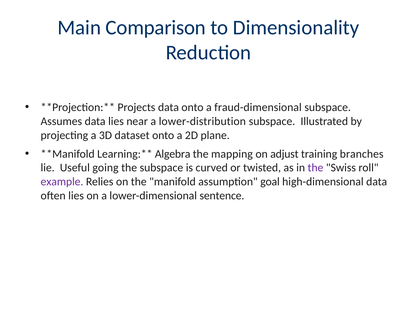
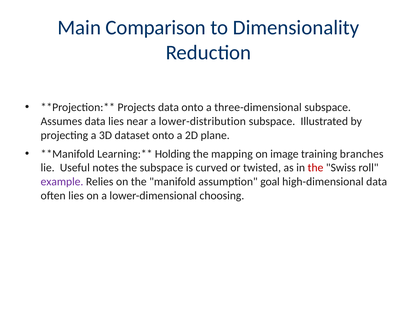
fraud-dimensional: fraud-dimensional -> three-dimensional
Algebra: Algebra -> Holding
adjust: adjust -> image
going: going -> notes
the at (316, 168) colour: purple -> red
sentence: sentence -> choosing
